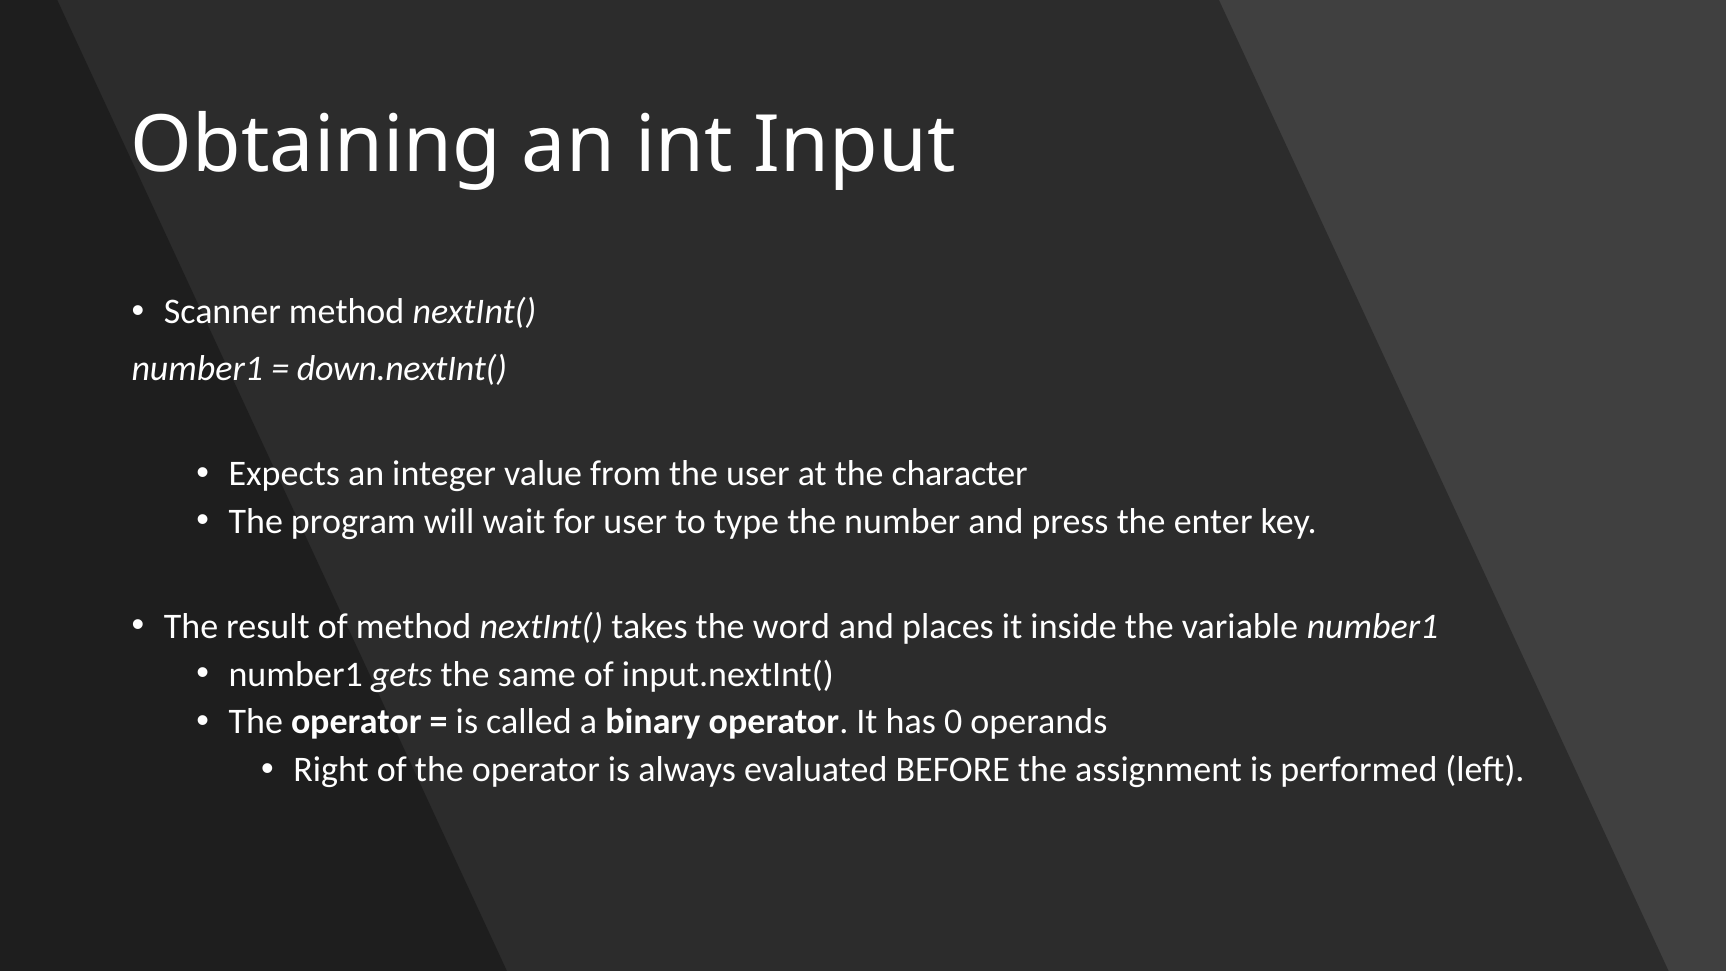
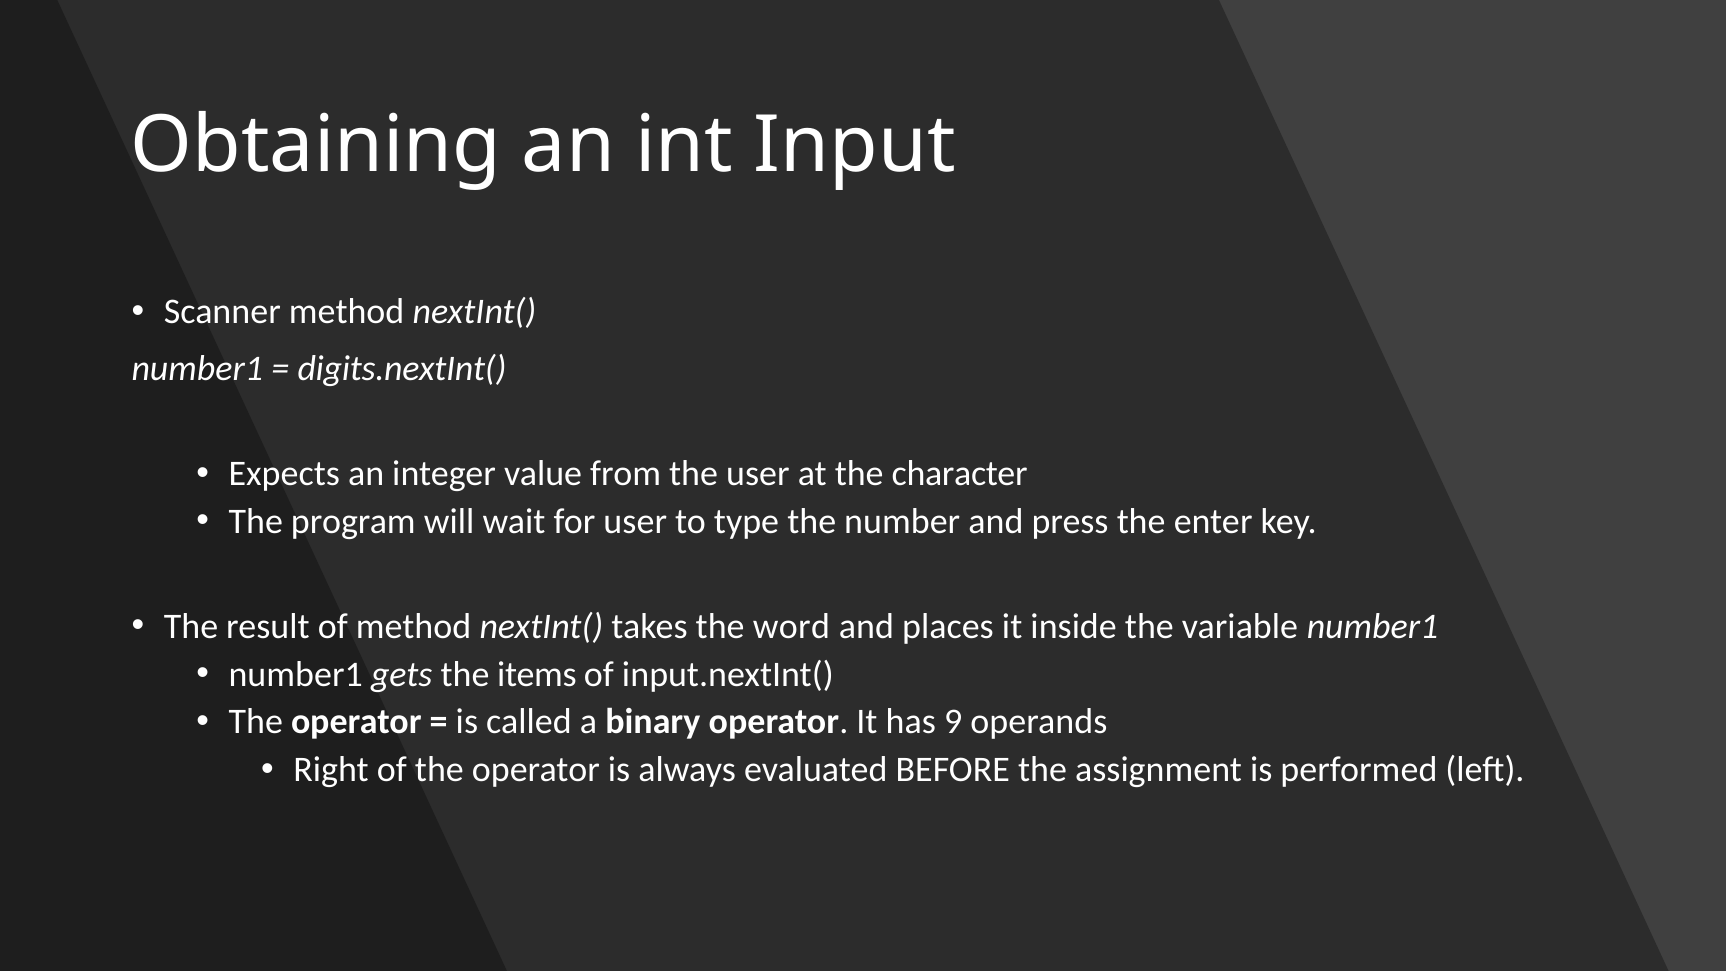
down.nextInt(: down.nextInt( -> digits.nextInt(
same: same -> items
0: 0 -> 9
